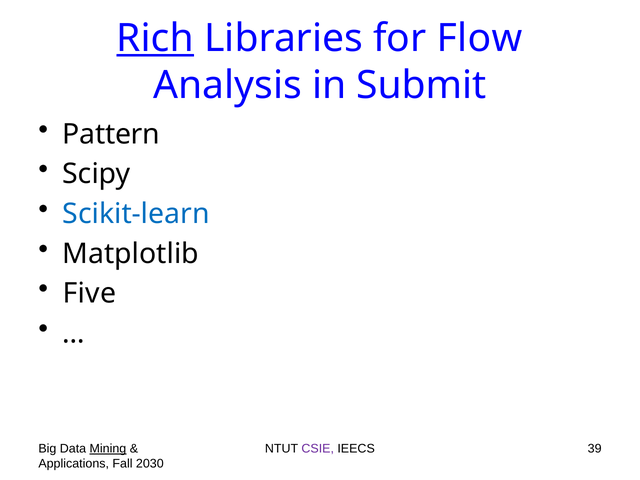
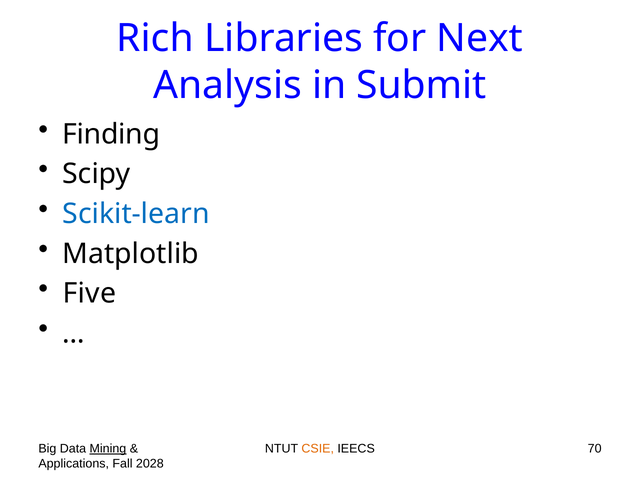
Rich underline: present -> none
Flow: Flow -> Next
Pattern: Pattern -> Finding
CSIE colour: purple -> orange
39: 39 -> 70
2030: 2030 -> 2028
